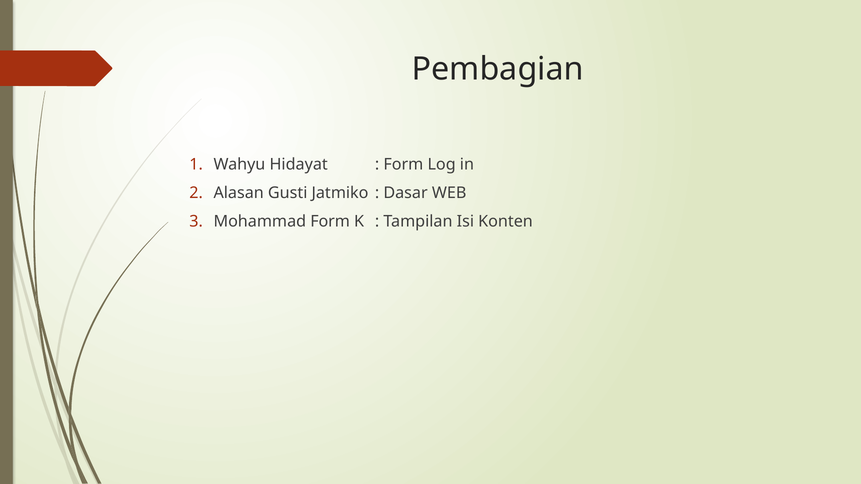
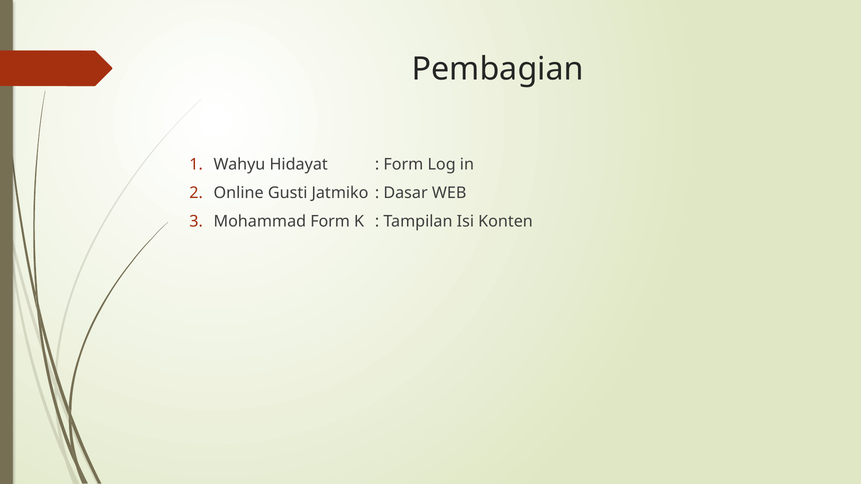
Alasan: Alasan -> Online
